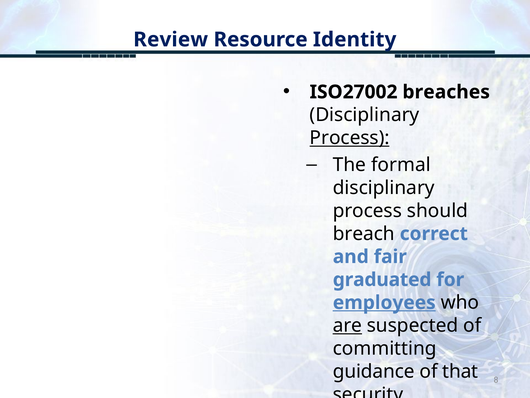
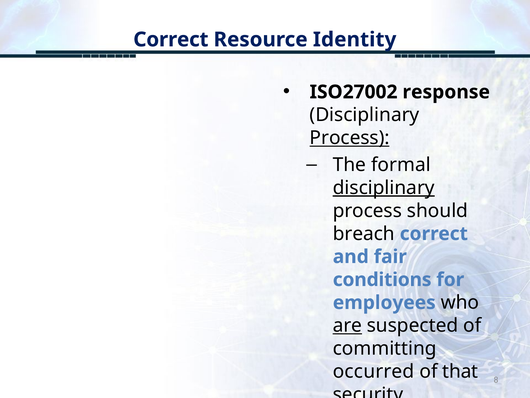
Review at (171, 40): Review -> Correct
breaches: breaches -> response
disciplinary at (384, 188) underline: none -> present
graduated: graduated -> conditions
employees underline: present -> none
guidance: guidance -> occurred
